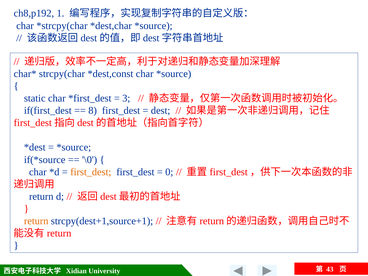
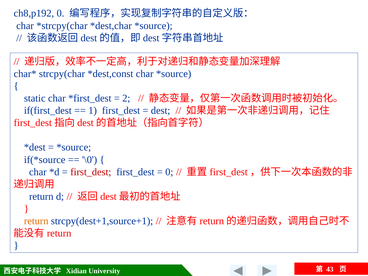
ch8,p192 1: 1 -> 0
3: 3 -> 2
8: 8 -> 1
first_dest at (91, 172) colour: orange -> red
